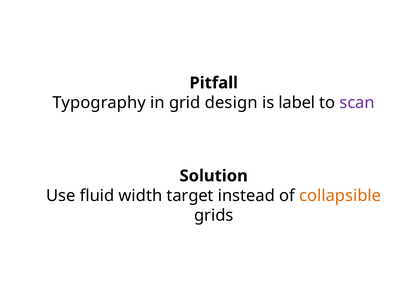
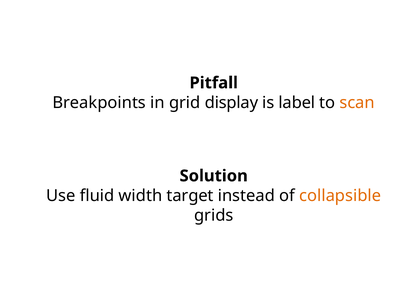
Typography: Typography -> Breakpoints
design: design -> display
scan colour: purple -> orange
